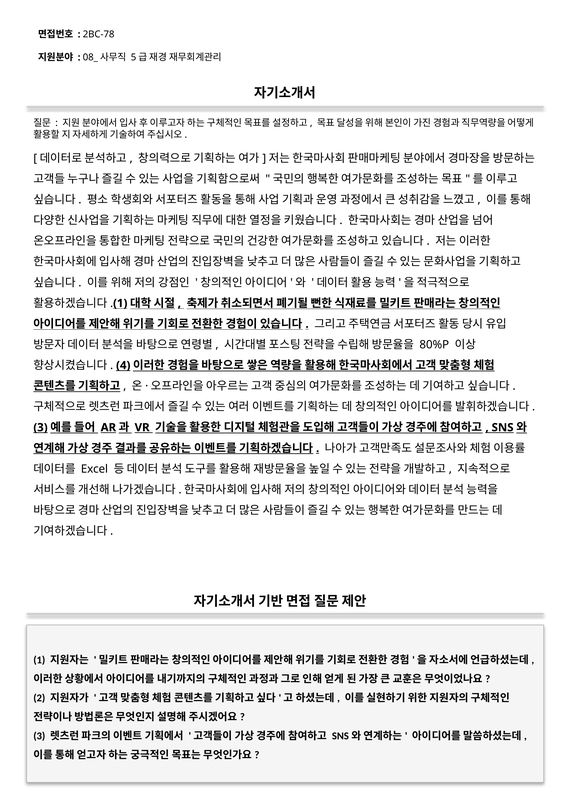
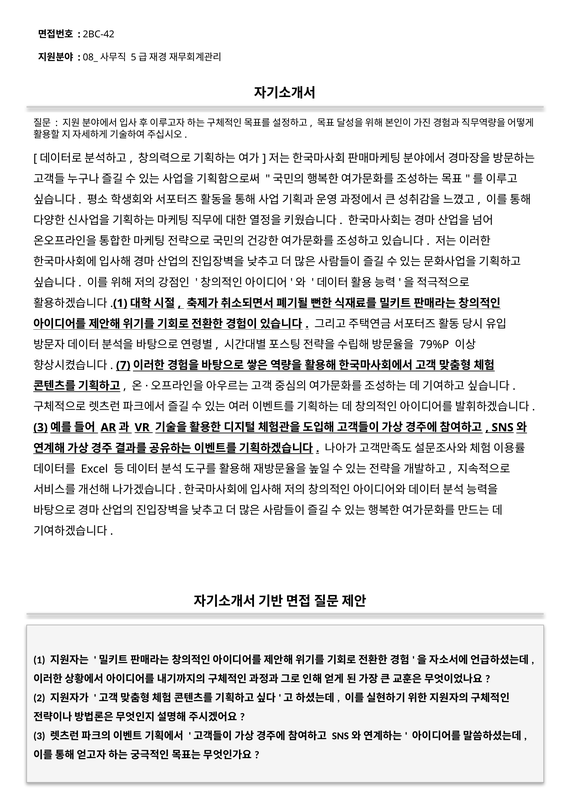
2BC-78: 2BC-78 -> 2BC-42
80%P: 80%P -> 79%P
4: 4 -> 7
